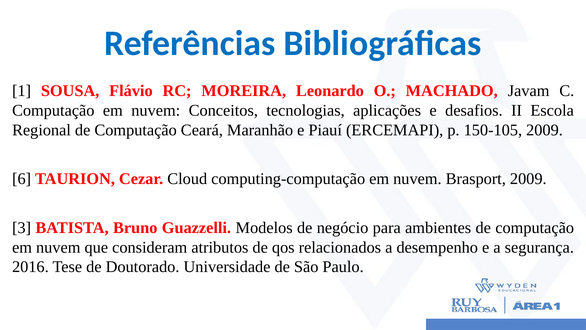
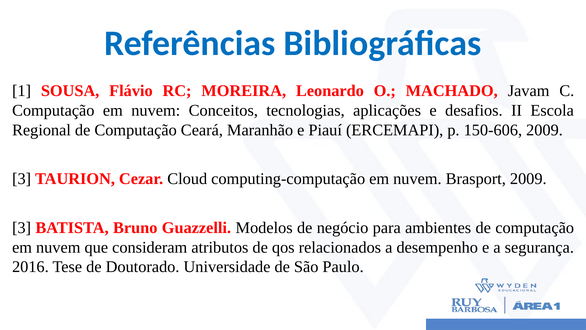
150-105: 150-105 -> 150-606
6 at (22, 179): 6 -> 3
